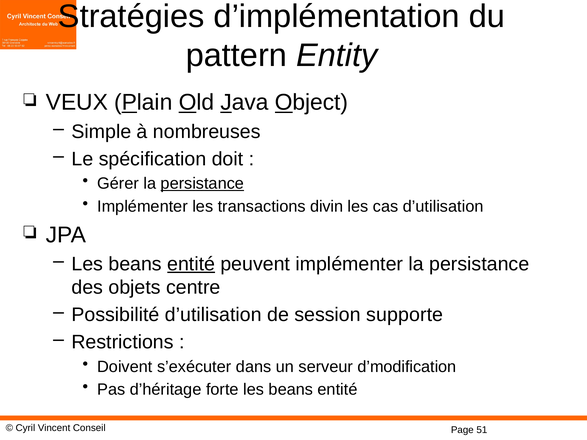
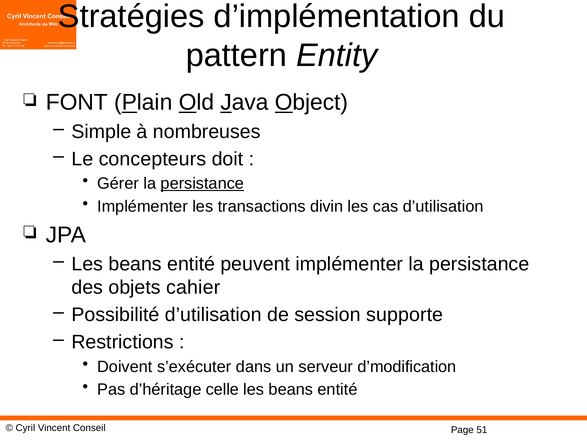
VEUX: VEUX -> FONT
spécification: spécification -> concepteurs
entité at (191, 264) underline: present -> none
centre: centre -> cahier
forte: forte -> celle
